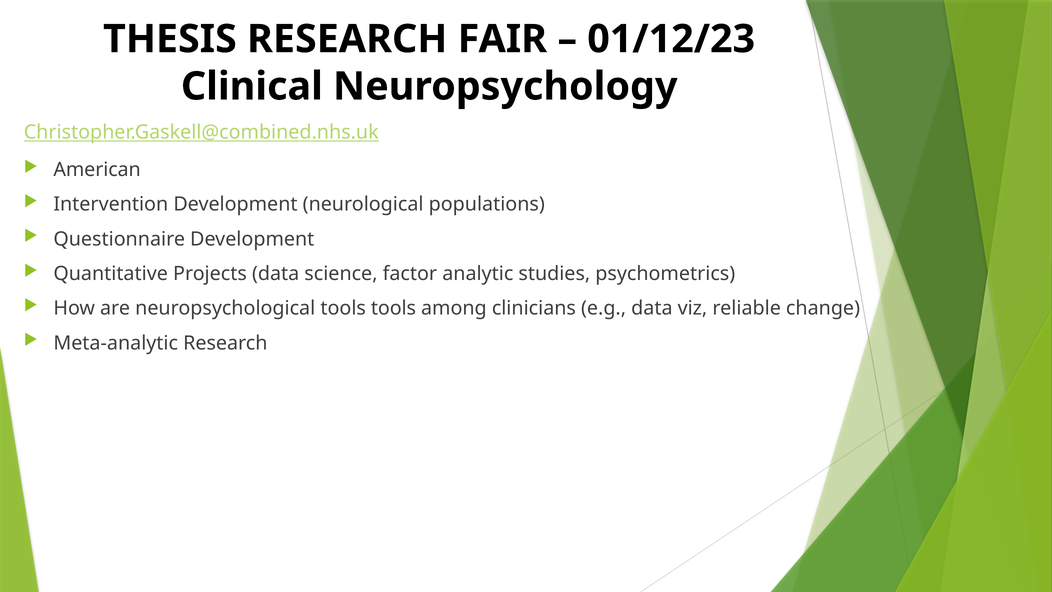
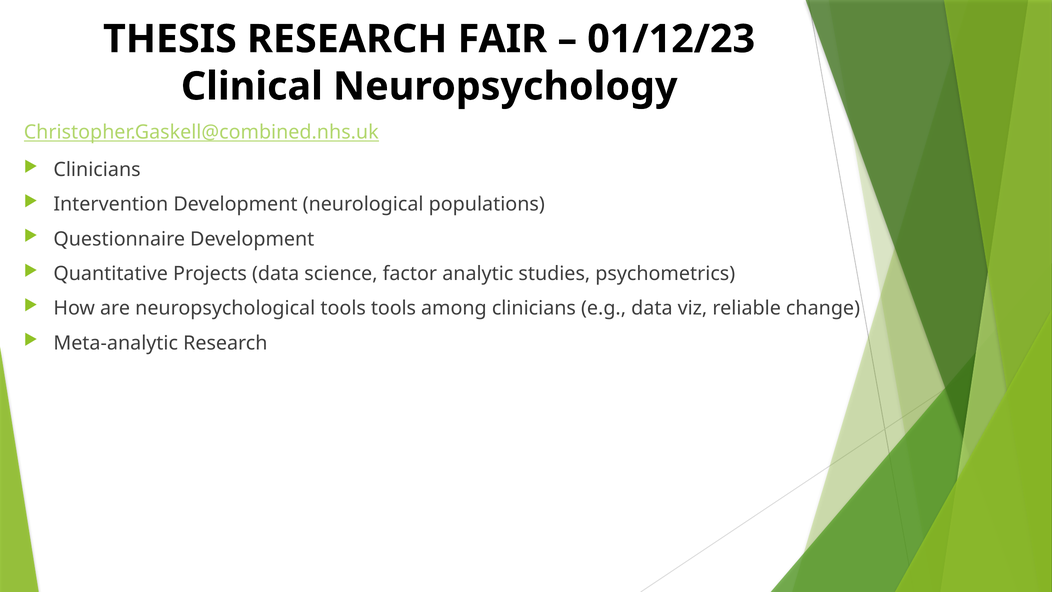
American at (97, 170): American -> Clinicians
